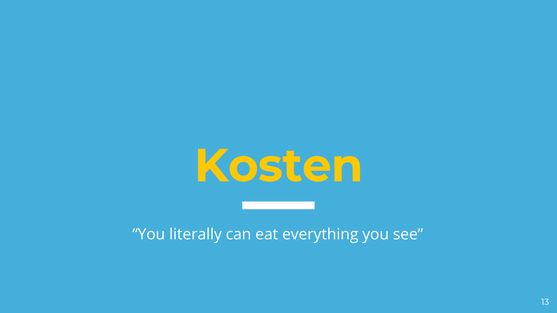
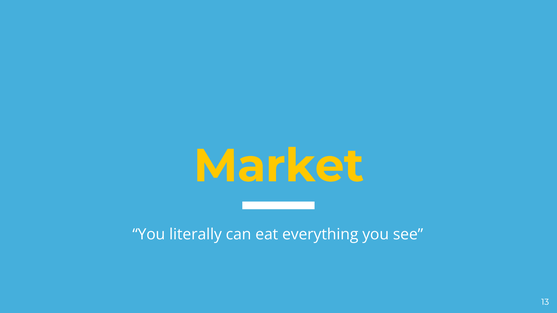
Kosten: Kosten -> Market
